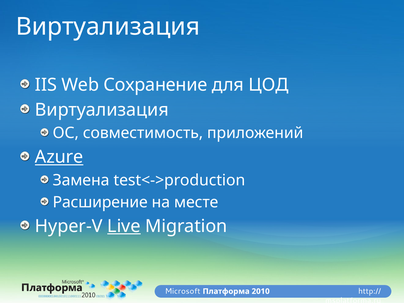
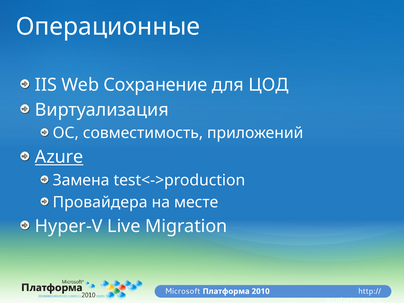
Виртуализация at (108, 27): Виртуализация -> Операционные
Расширение: Расширение -> Провайдера
Live underline: present -> none
